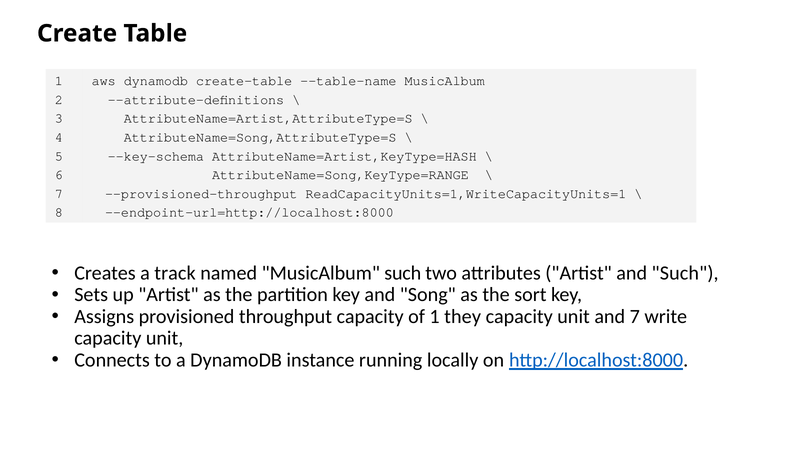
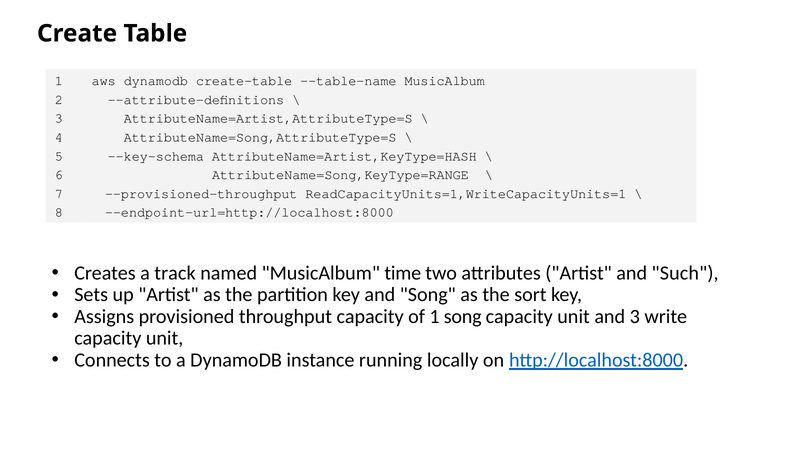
MusicAlbum such: such -> time
1 they: they -> song
and 7: 7 -> 3
